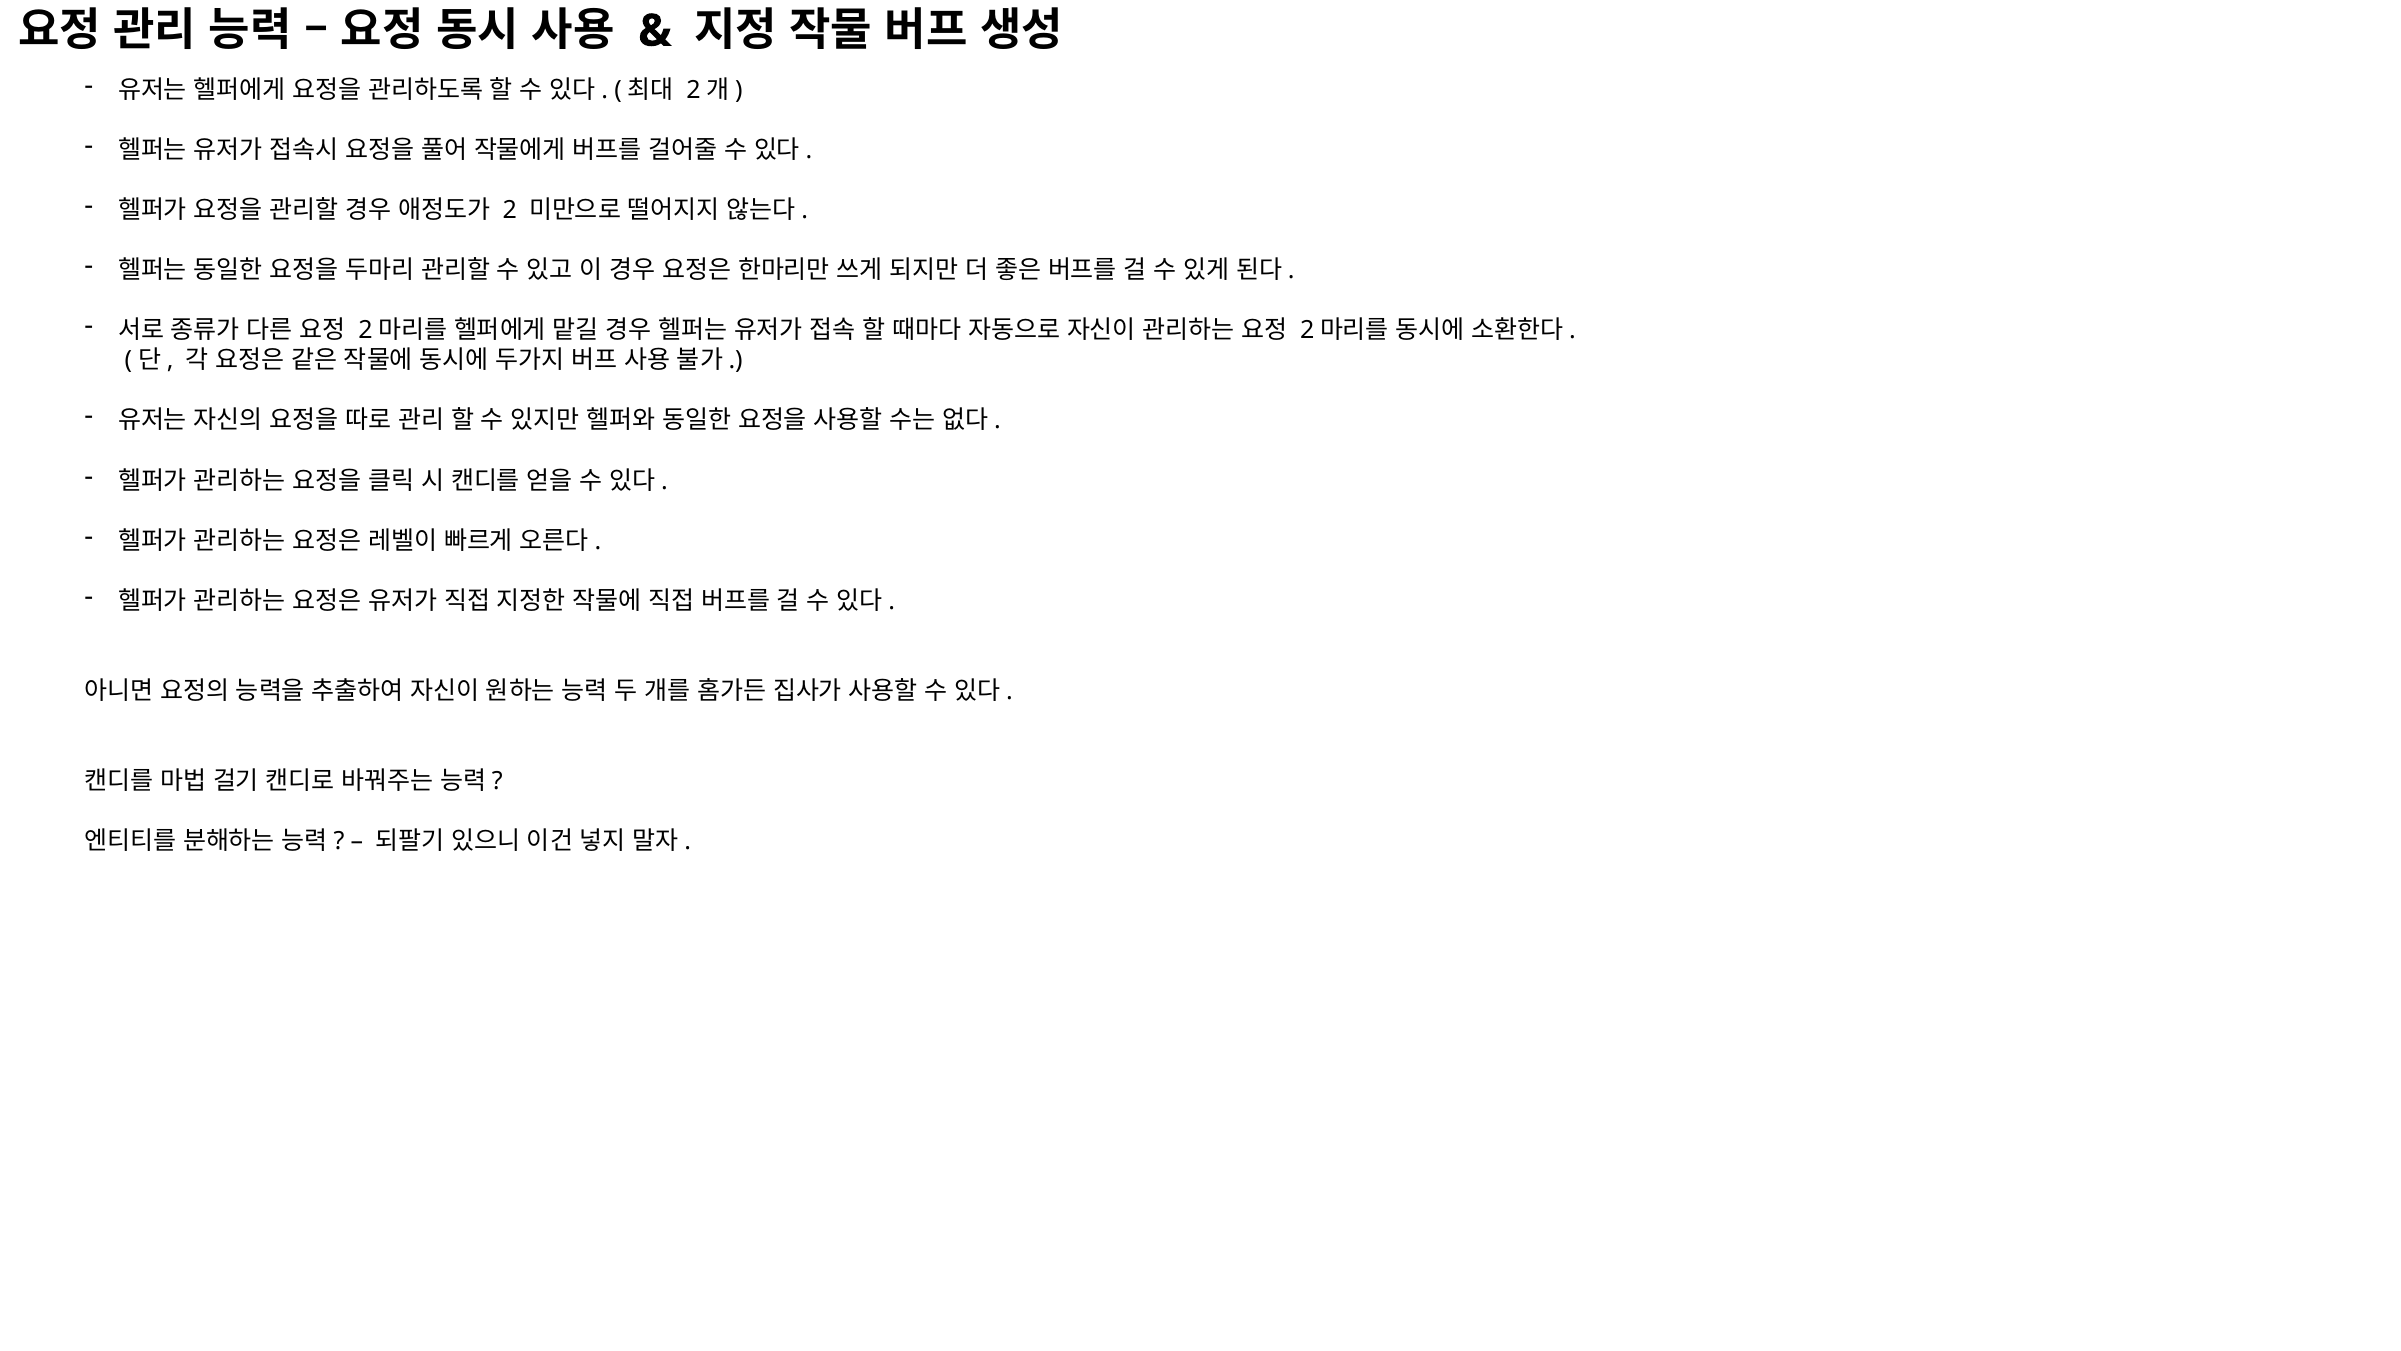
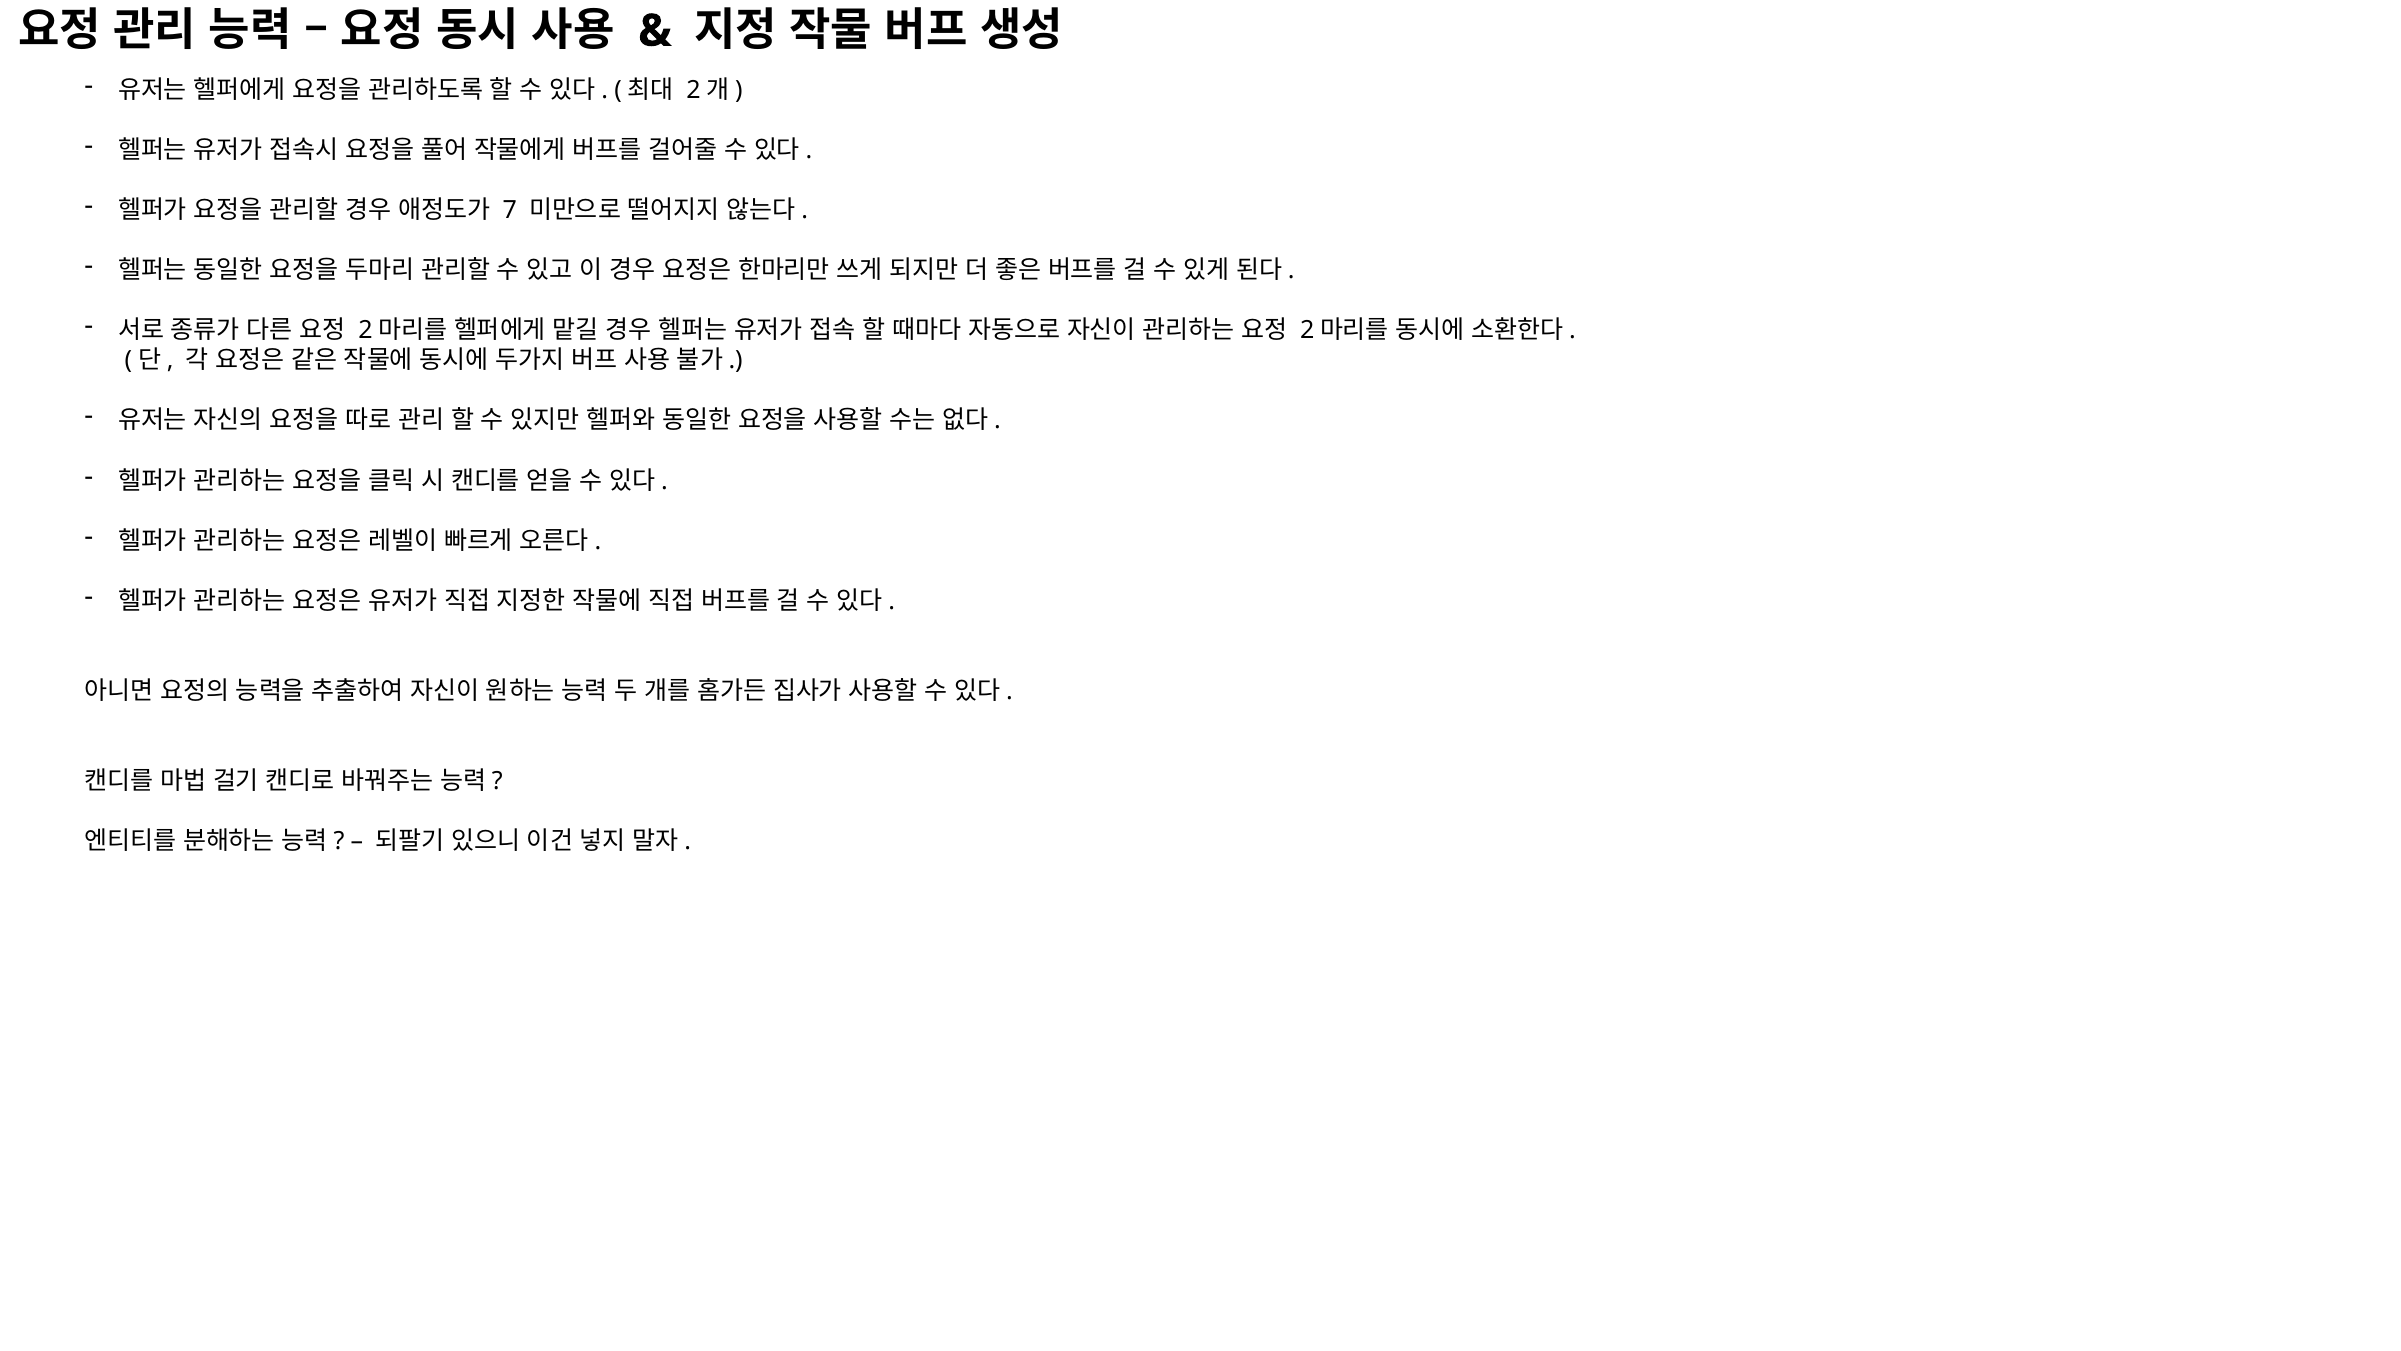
2: 2 -> 7
